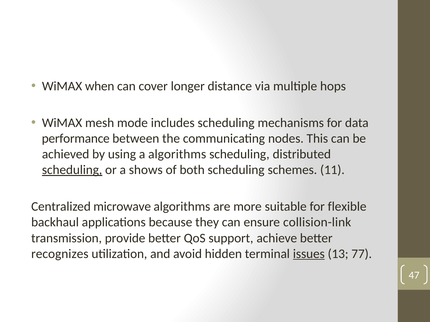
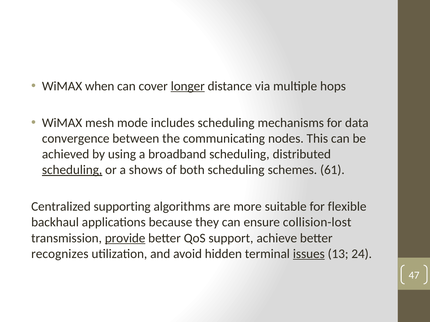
longer underline: none -> present
performance: performance -> convergence
a algorithms: algorithms -> broadband
11: 11 -> 61
microwave: microwave -> supporting
collision-link: collision-link -> collision-lost
provide underline: none -> present
77: 77 -> 24
